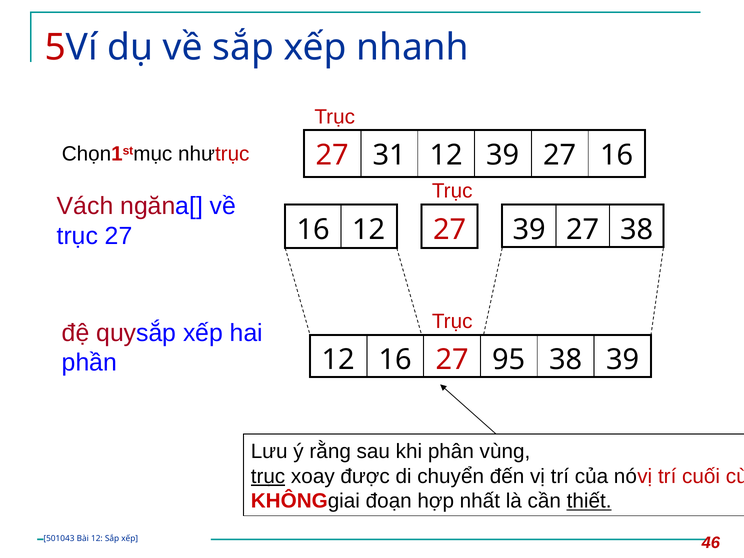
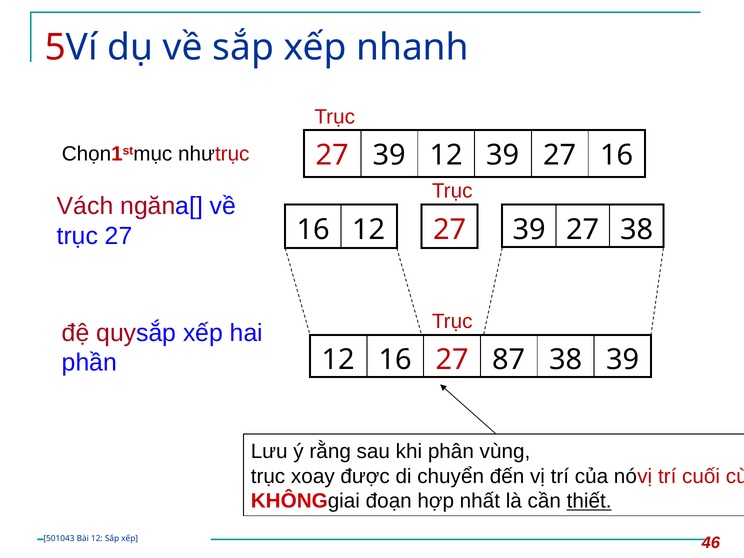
31 at (389, 155): 31 -> 39
95: 95 -> 87
trục at (268, 476) underline: present -> none
